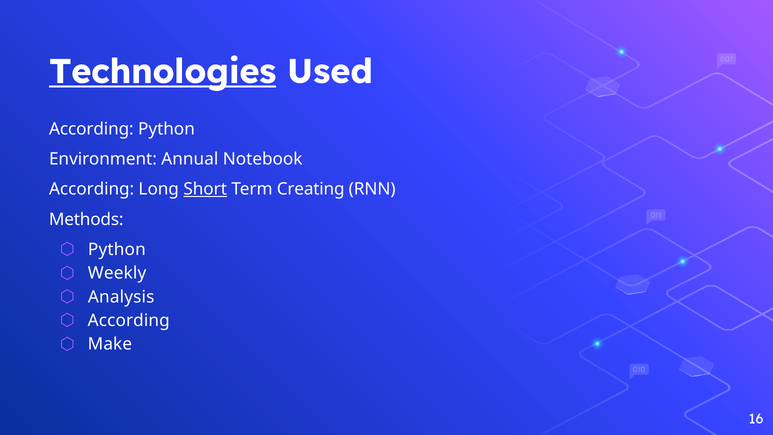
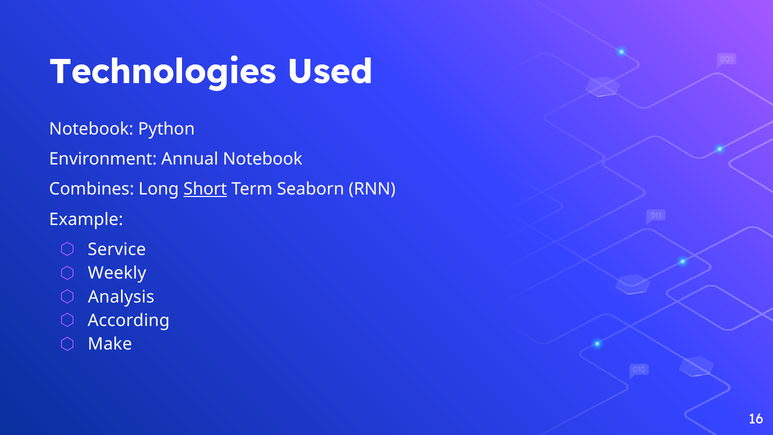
Technologies underline: present -> none
According at (91, 129): According -> Notebook
According at (92, 189): According -> Combines
Creating: Creating -> Seaborn
Methods: Methods -> Example
Python at (117, 249): Python -> Service
